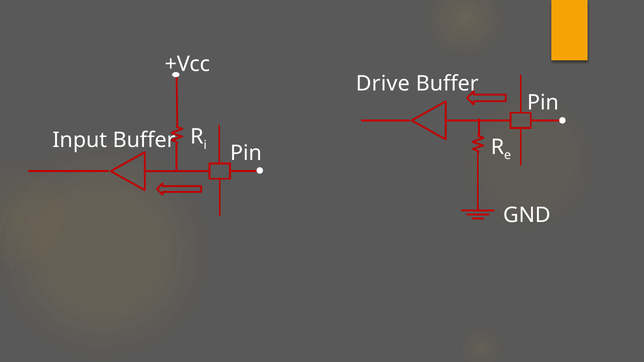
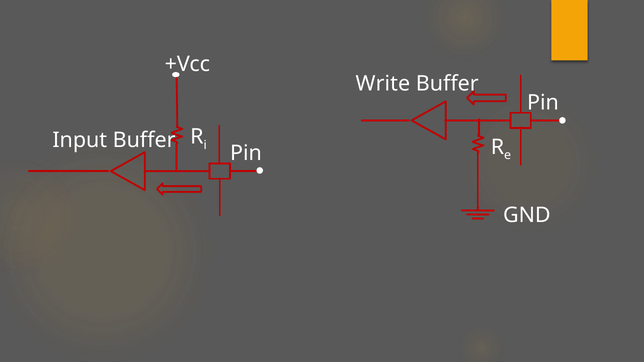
Drive: Drive -> Write
